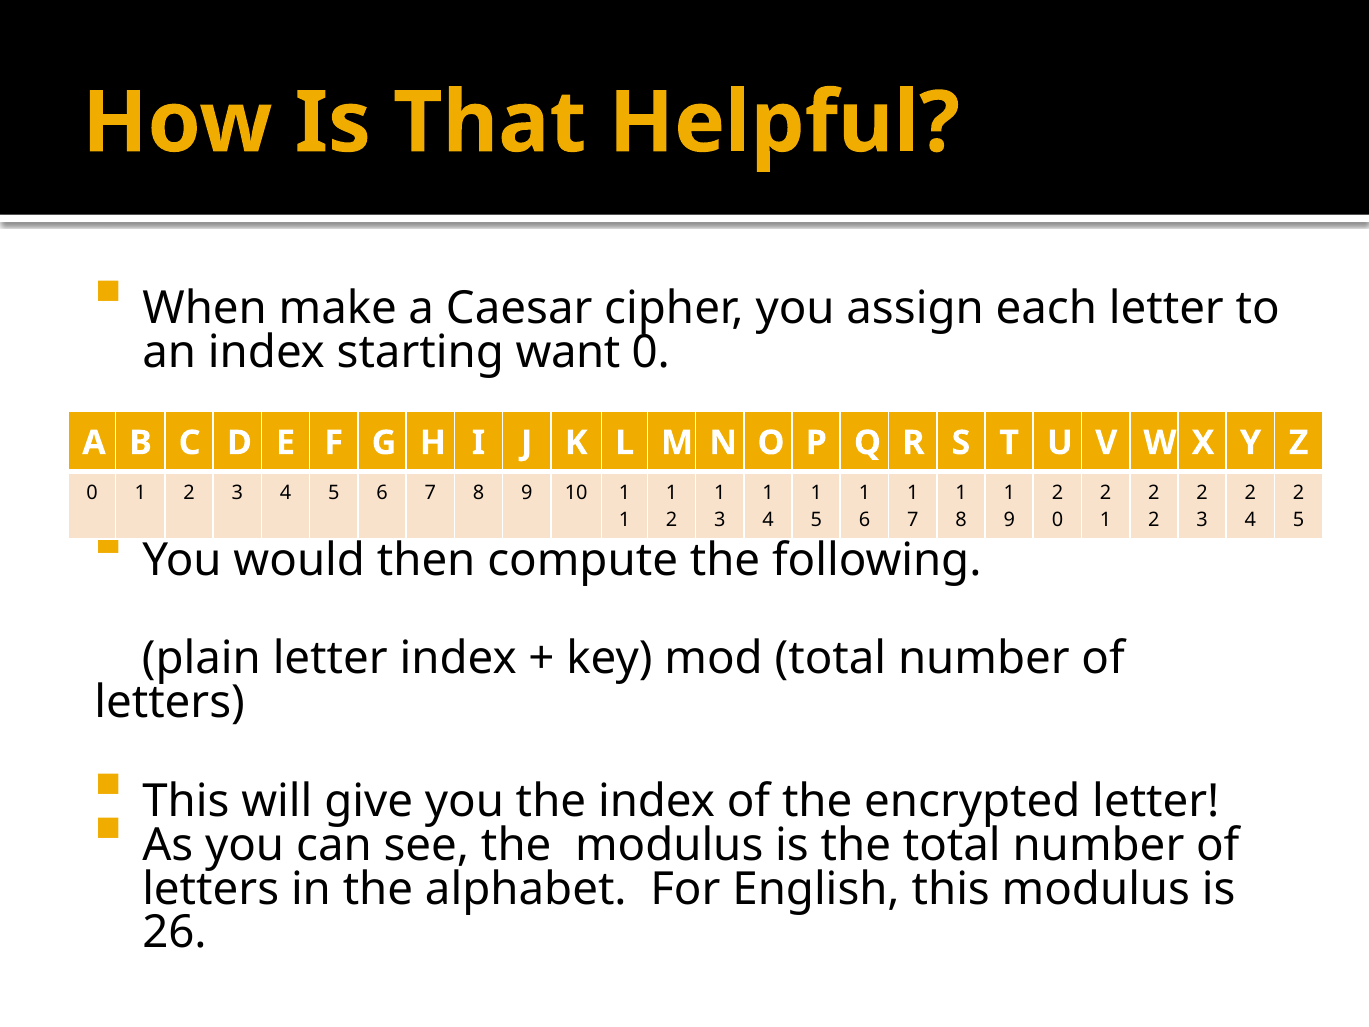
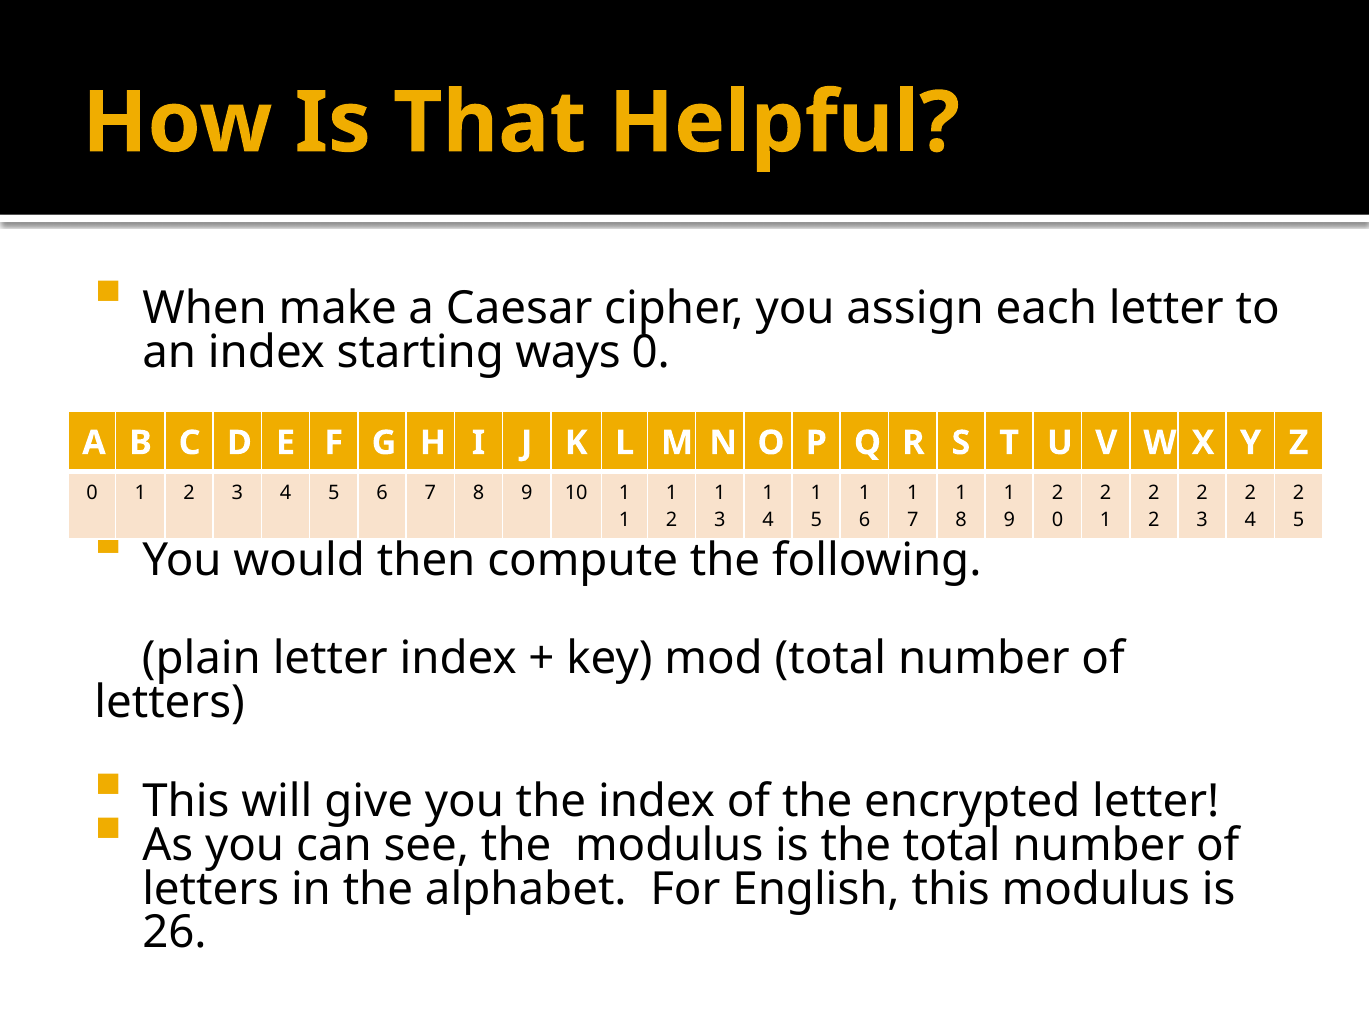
want: want -> ways
